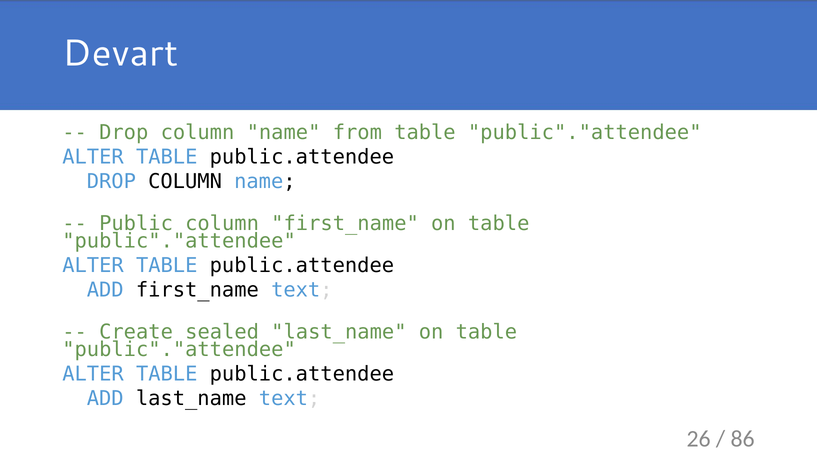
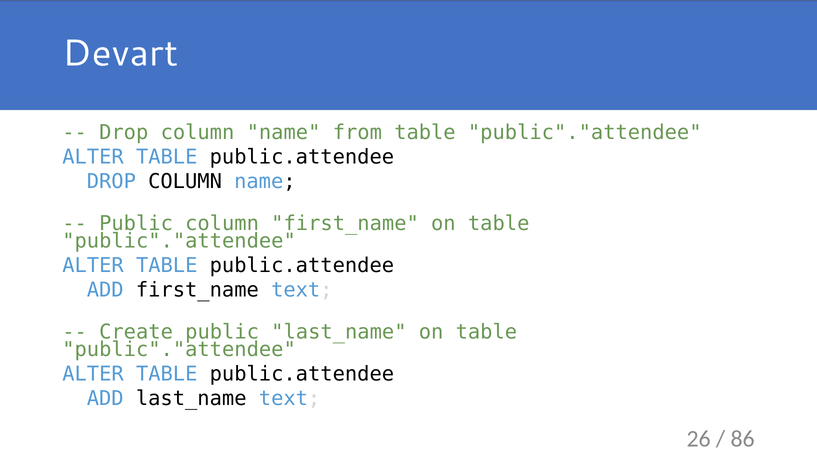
Create sealed: sealed -> public
